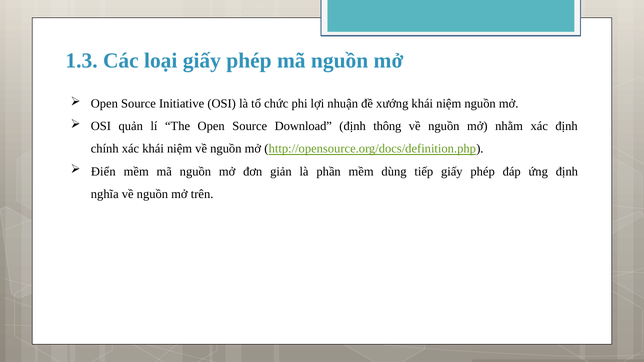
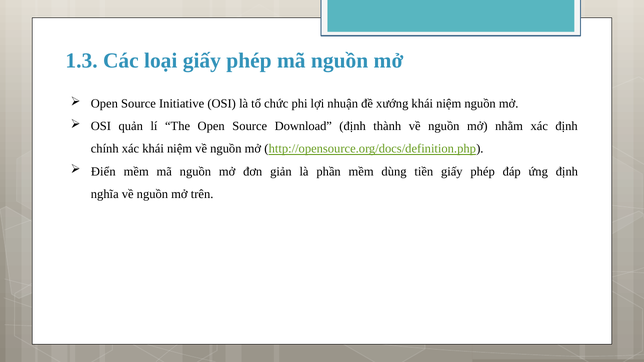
thông: thông -> thành
tiếp: tiếp -> tiền
